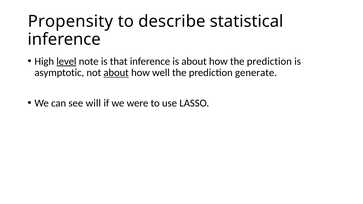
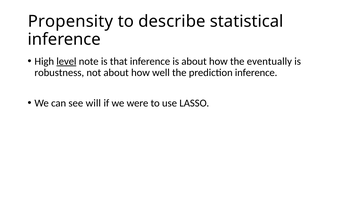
how the prediction: prediction -> eventually
asymptotic: asymptotic -> robustness
about at (116, 73) underline: present -> none
prediction generate: generate -> inference
